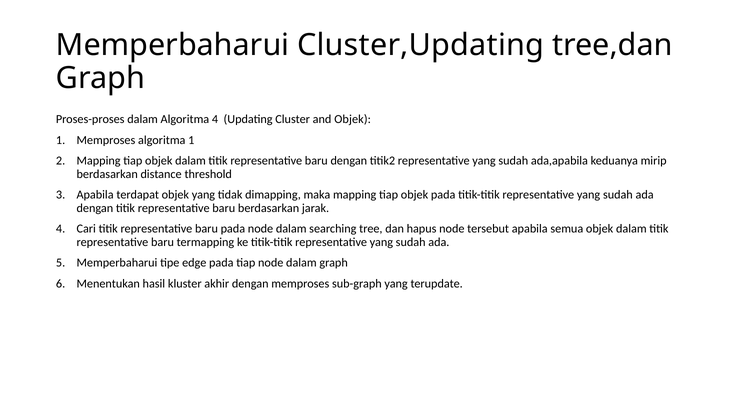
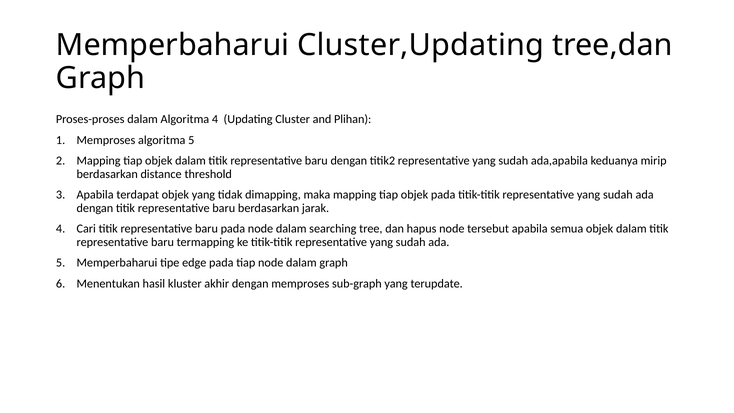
and Objek: Objek -> Plihan
algoritma 1: 1 -> 5
